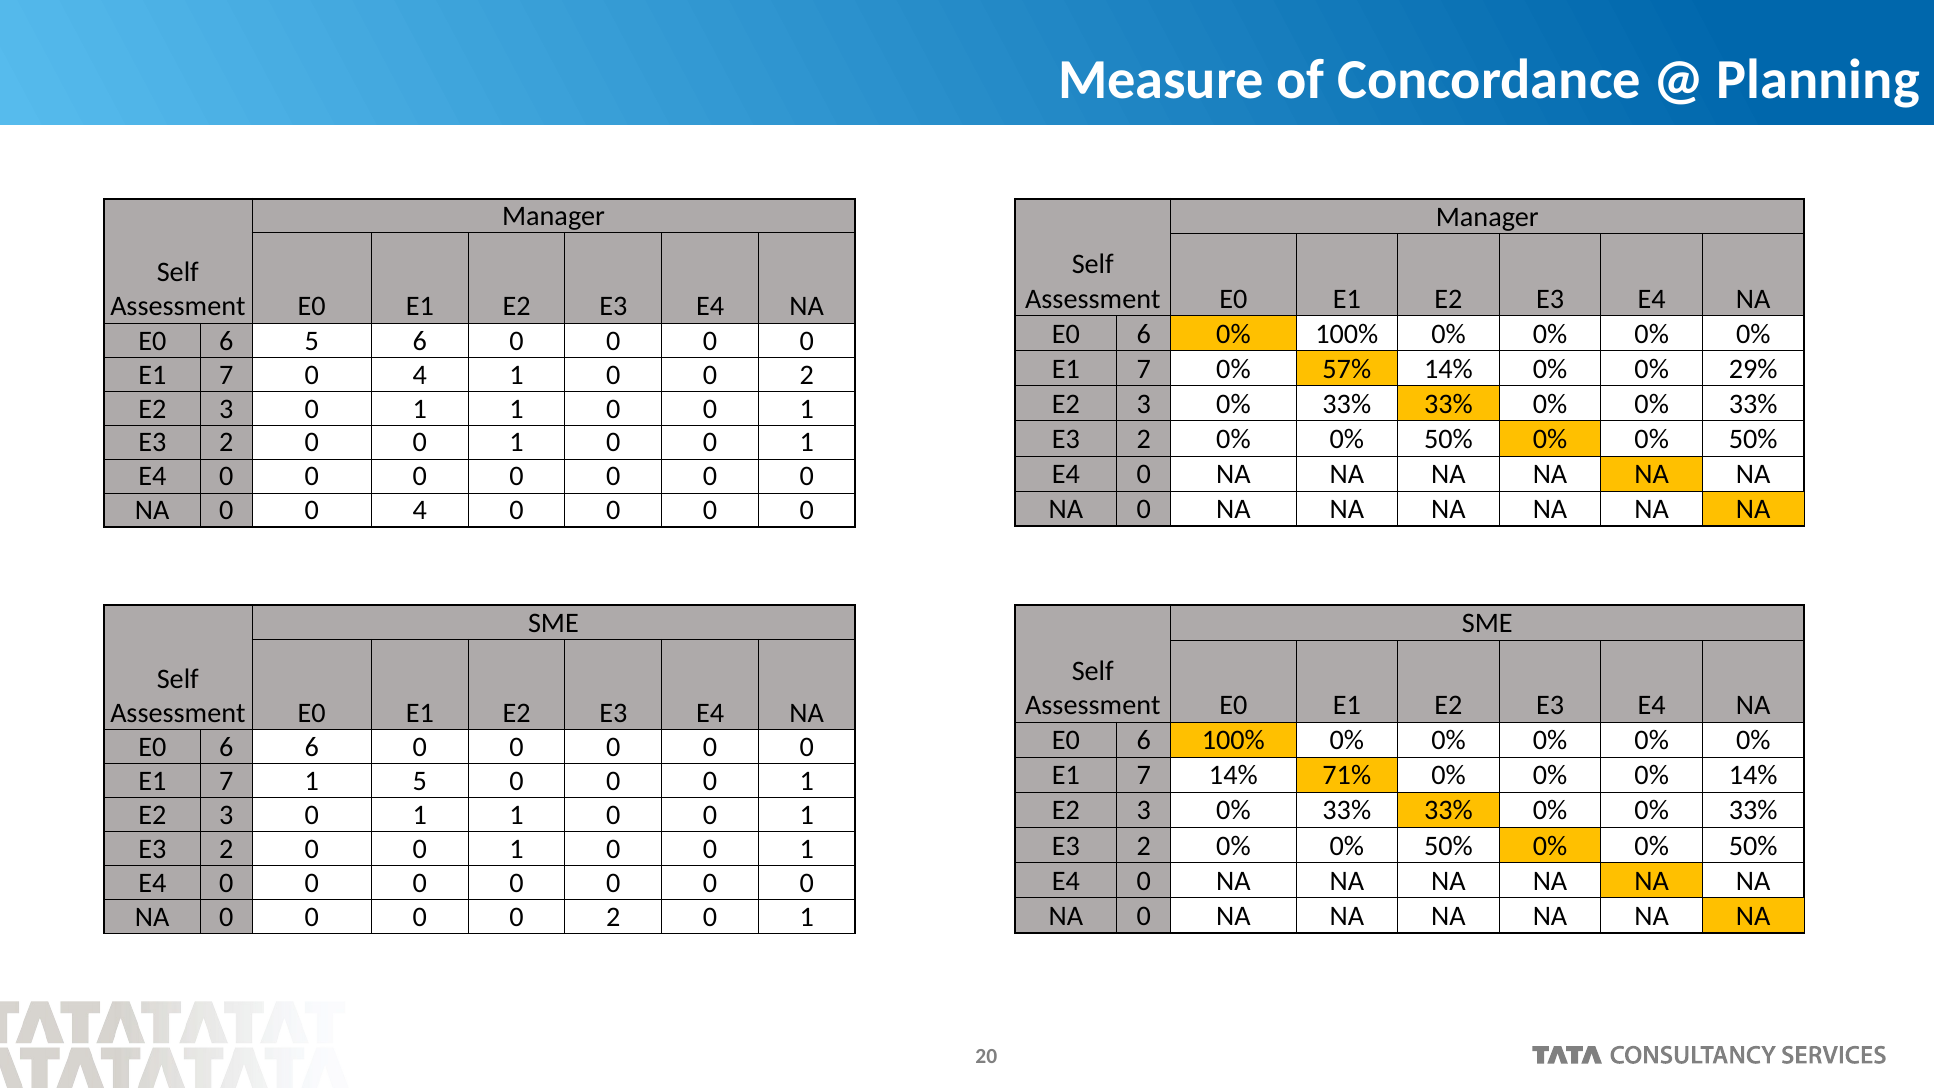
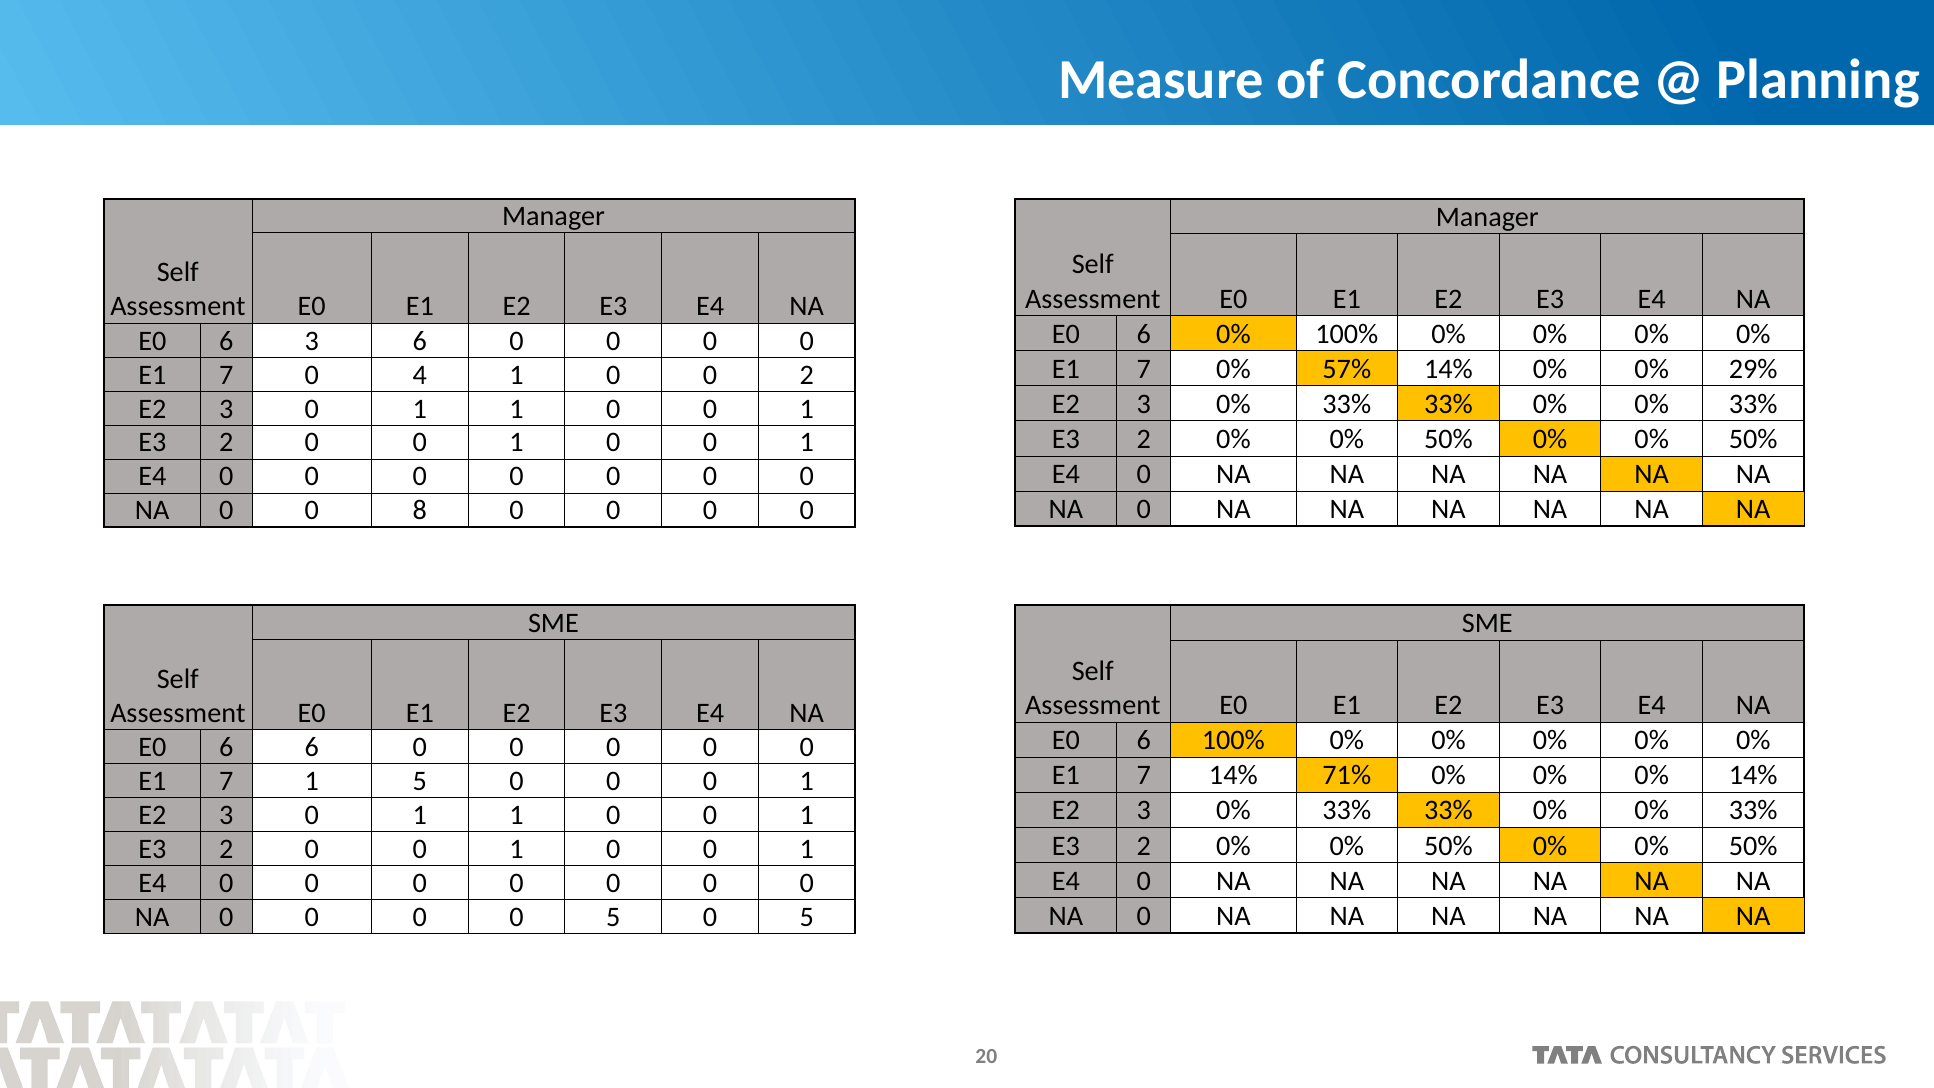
6 5: 5 -> 3
0 0 4: 4 -> 8
0 0 0 2: 2 -> 5
1 at (807, 917): 1 -> 5
